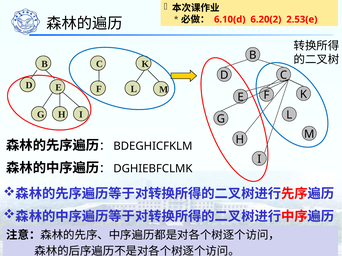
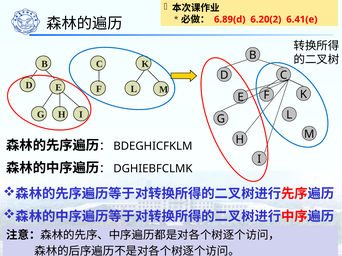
6.10(d: 6.10(d -> 6.89(d
2.53(e: 2.53(e -> 6.41(e
